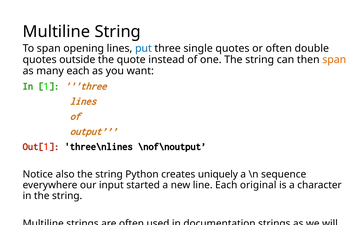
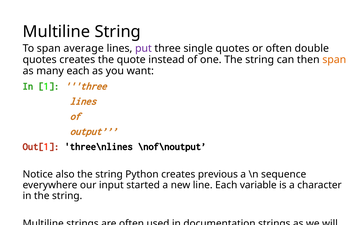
opening: opening -> average
put colour: blue -> purple
quotes outside: outside -> creates
uniquely: uniquely -> previous
original: original -> variable
